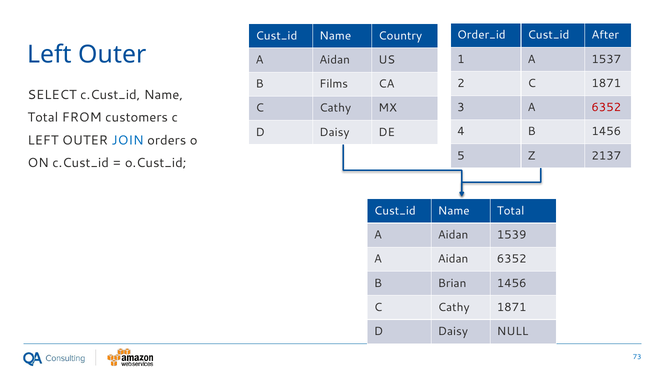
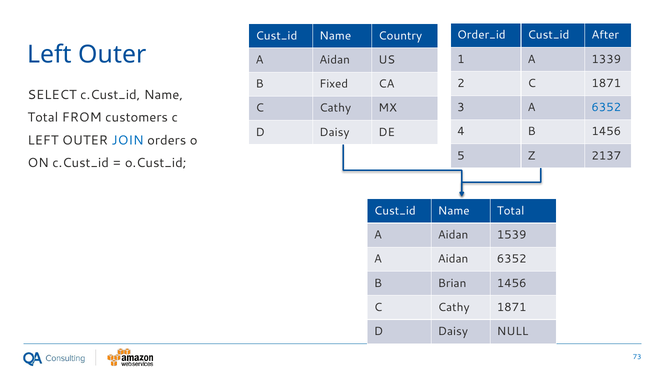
1537: 1537 -> 1339
Films: Films -> Fixed
6352 at (606, 108) colour: red -> blue
